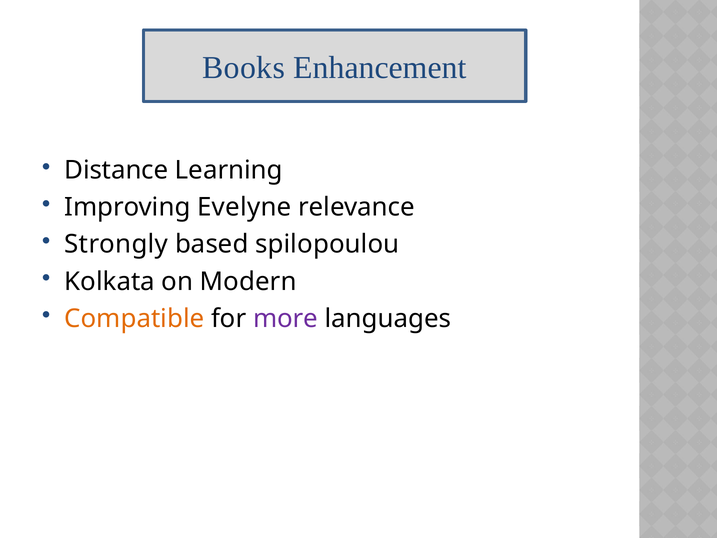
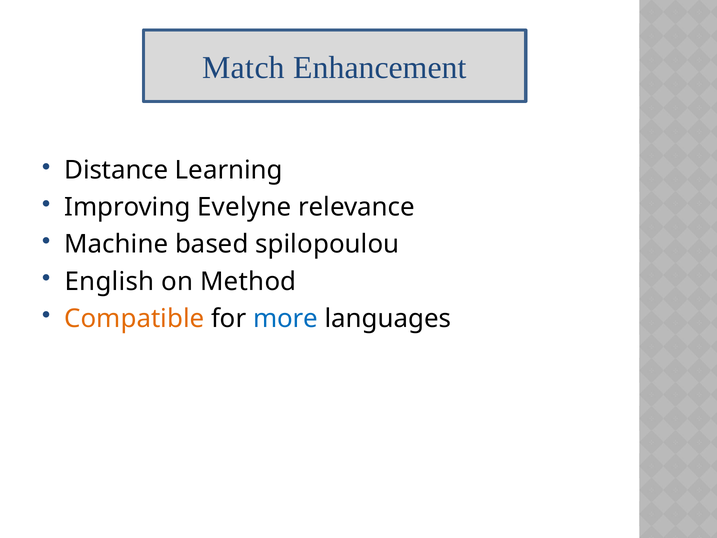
Books: Books -> Match
Strongly: Strongly -> Machine
Kolkata: Kolkata -> English
Modern: Modern -> Method
more colour: purple -> blue
